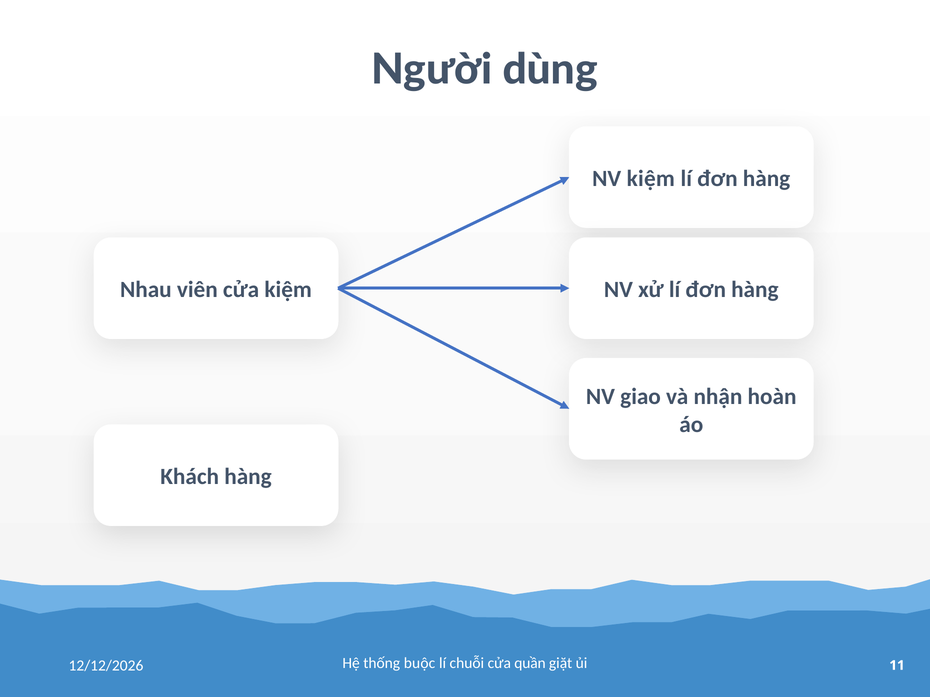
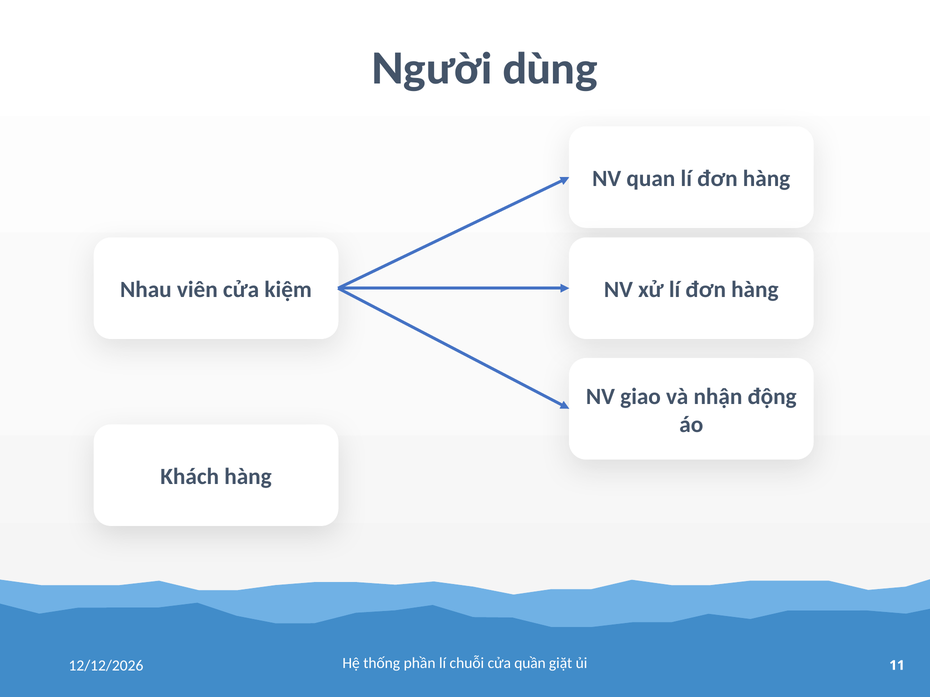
NV kiệm: kiệm -> quan
hoàn: hoàn -> động
buộc: buộc -> phần
